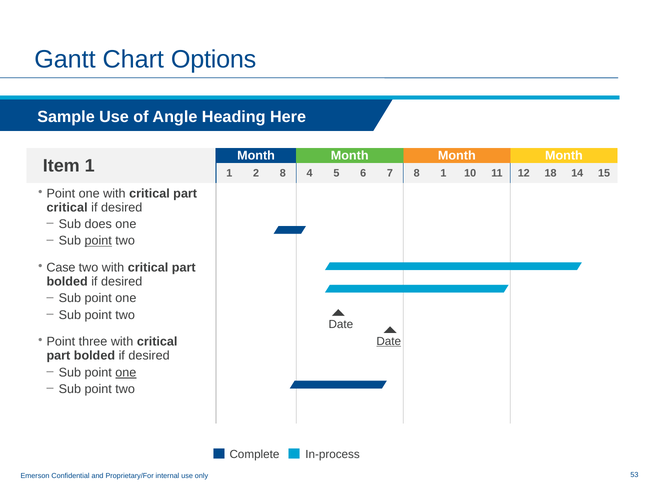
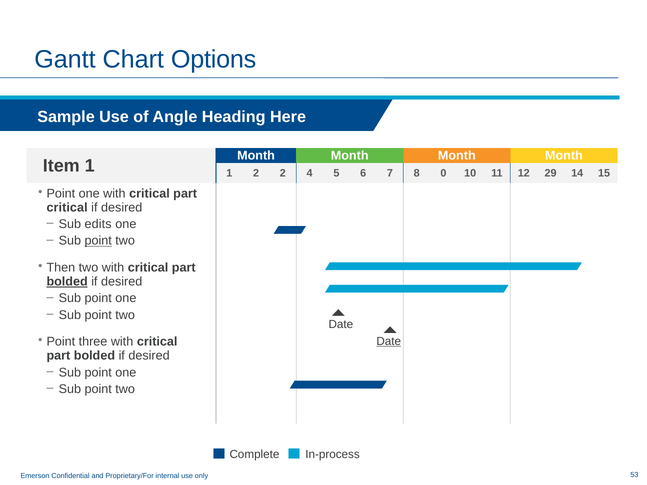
2 8: 8 -> 2
8 1: 1 -> 0
18: 18 -> 29
does: does -> edits
Case: Case -> Then
bolded at (67, 282) underline: none -> present
one at (126, 373) underline: present -> none
